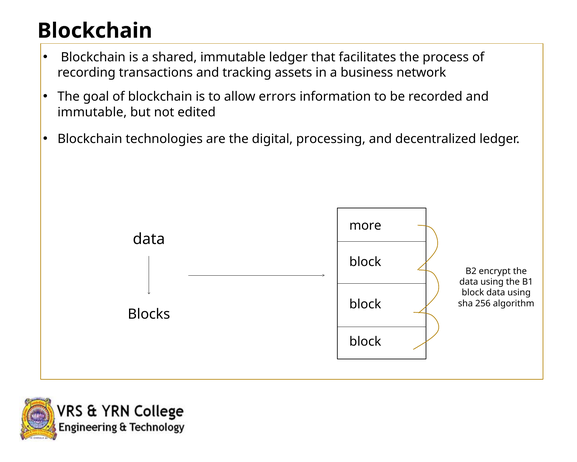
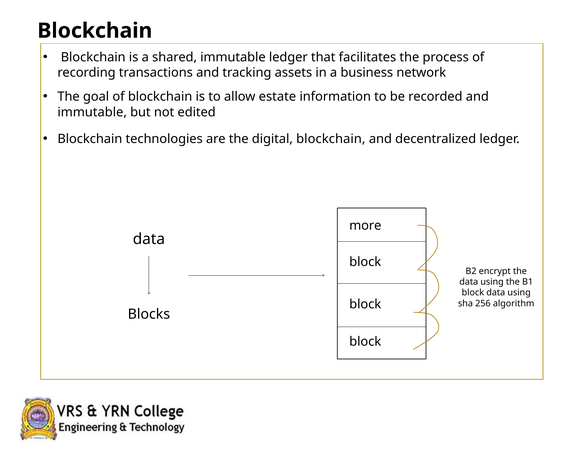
errors: errors -> estate
digital processing: processing -> blockchain
